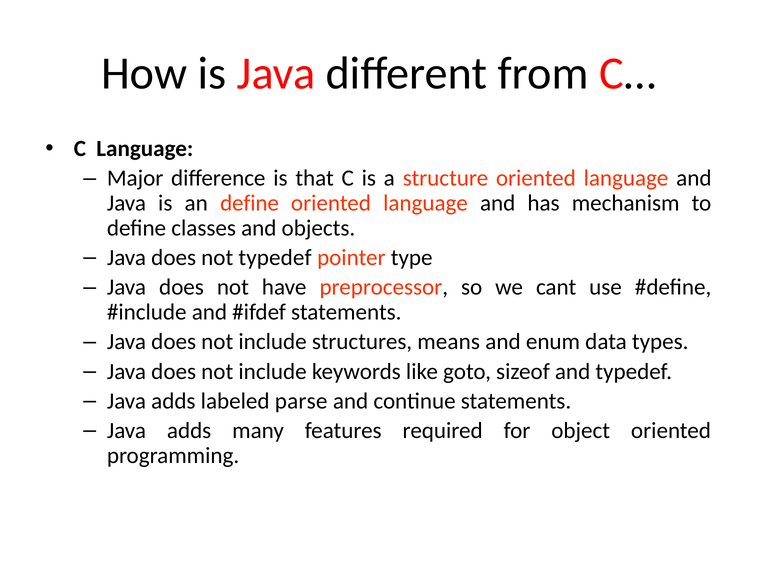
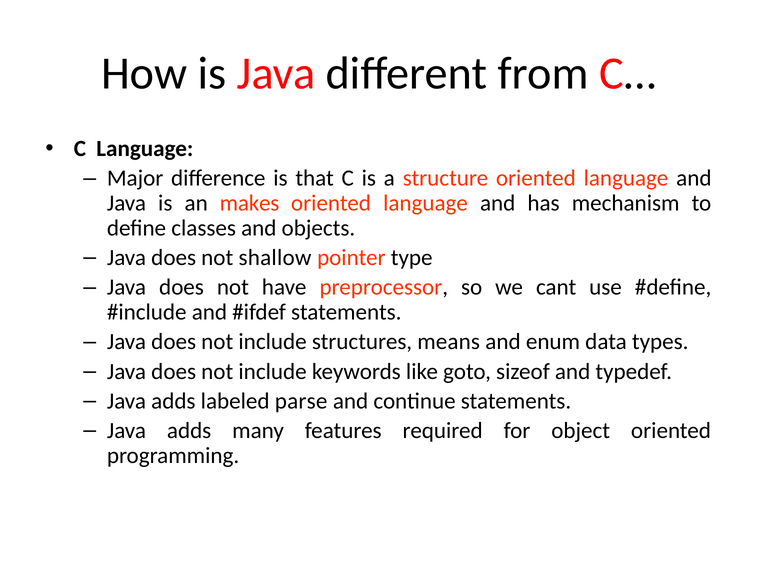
an define: define -> makes
not typedef: typedef -> shallow
